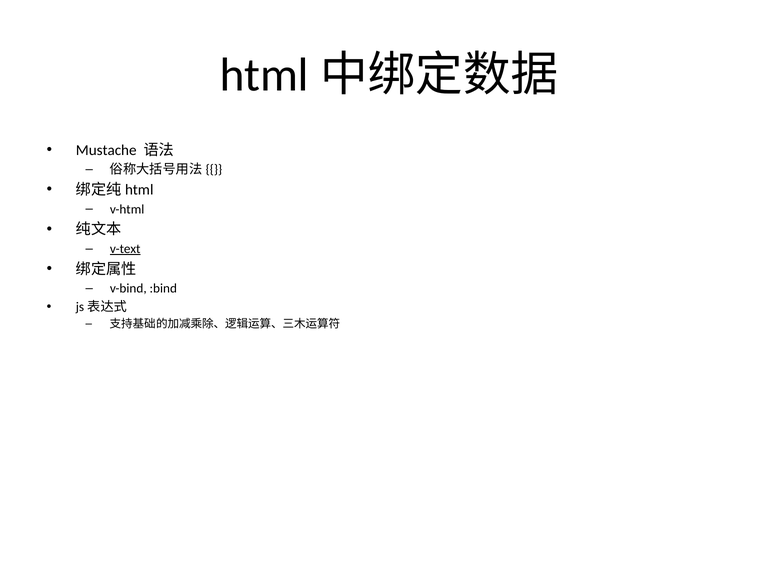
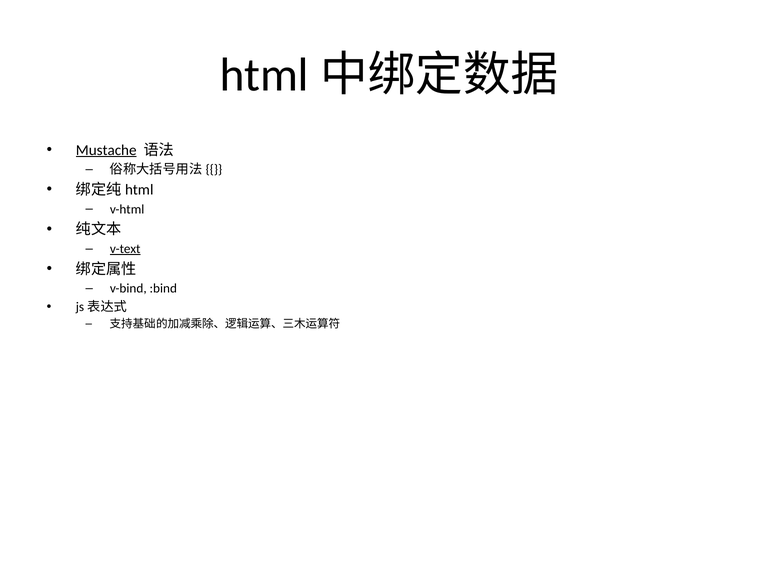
Mustache underline: none -> present
